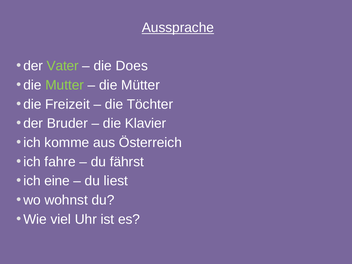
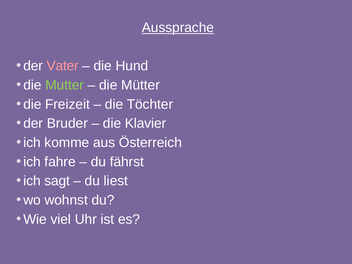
Vater colour: light green -> pink
Does: Does -> Hund
eine: eine -> sagt
